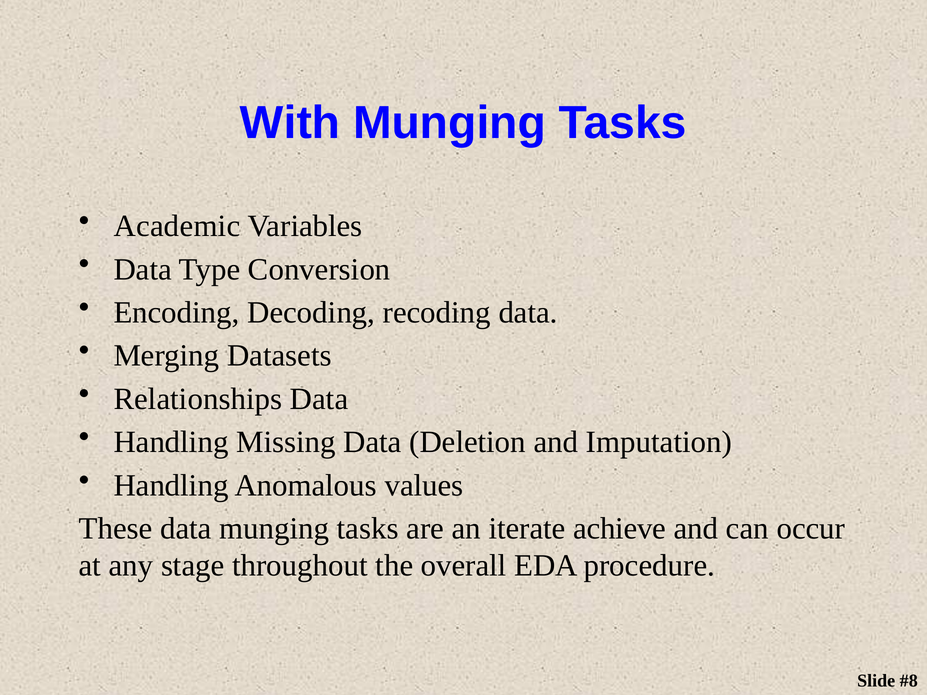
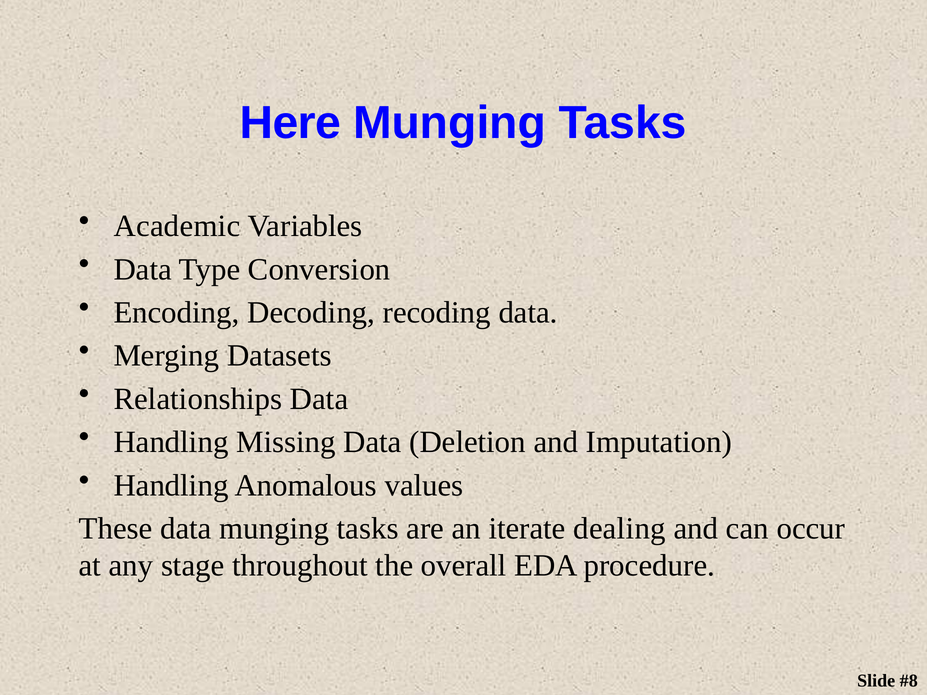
With: With -> Here
achieve: achieve -> dealing
